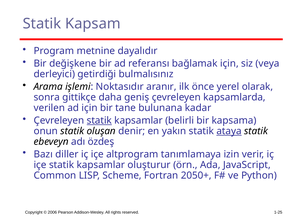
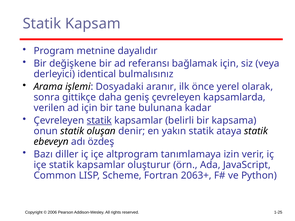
getirdiği: getirdiği -> identical
Noktasıdır: Noktasıdır -> Dosyadaki
ataya underline: present -> none
2050+: 2050+ -> 2063+
